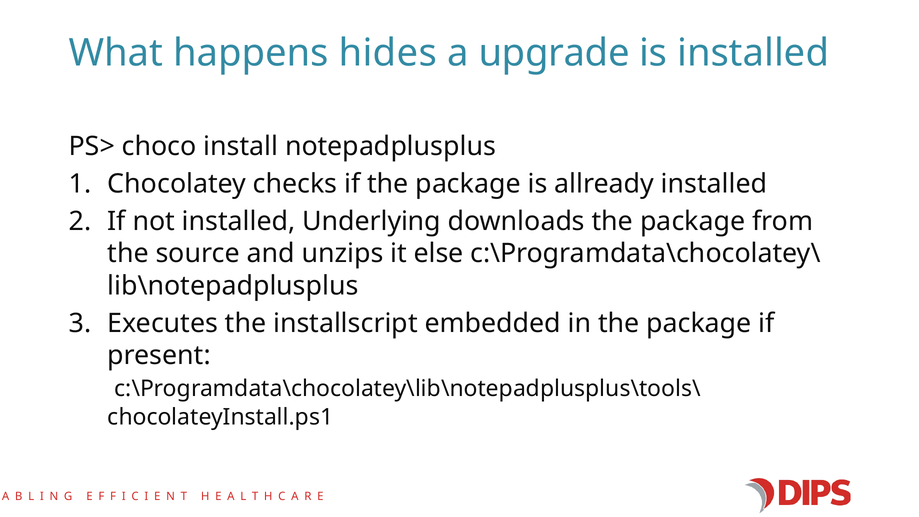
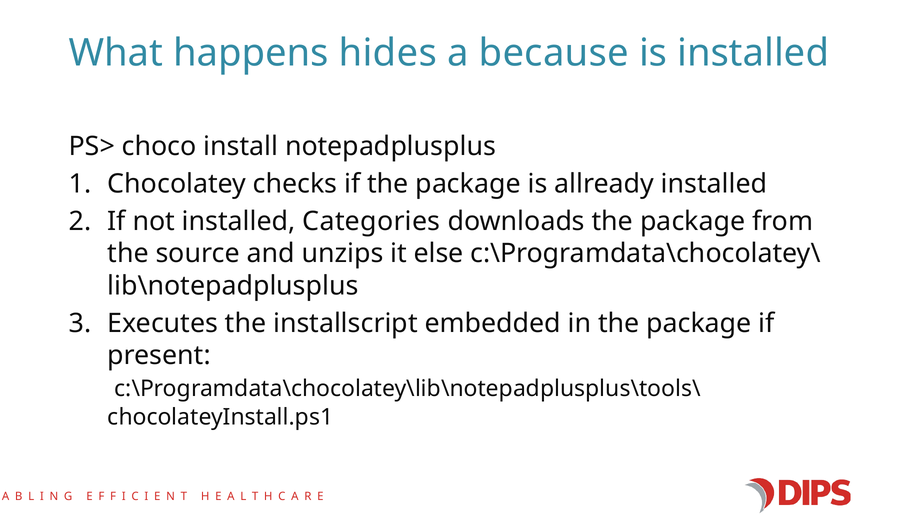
upgrade: upgrade -> because
Underlying: Underlying -> Categories
